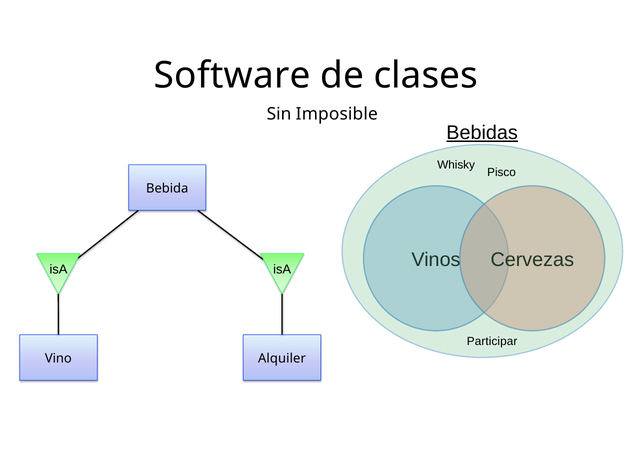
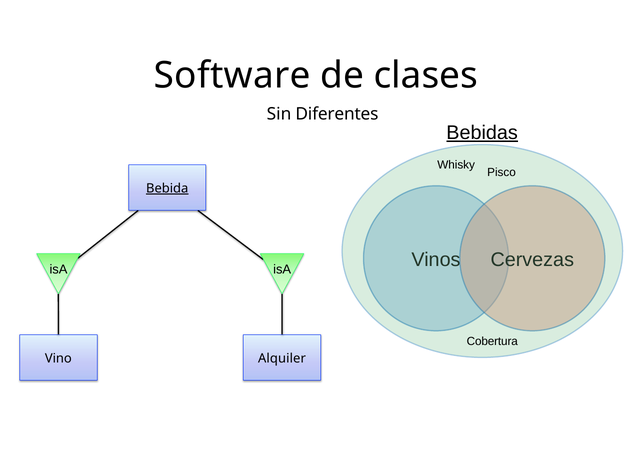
Imposible: Imposible -> Diferentes
Bebida underline: none -> present
Participar: Participar -> Cobertura
